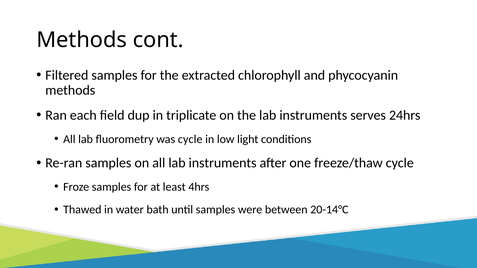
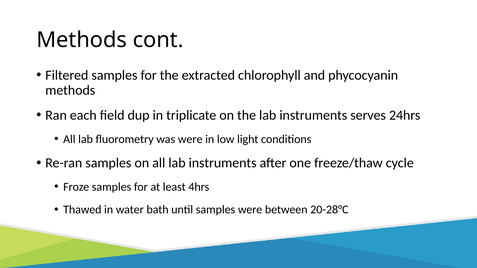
was cycle: cycle -> were
20-14°C: 20-14°C -> 20-28°C
